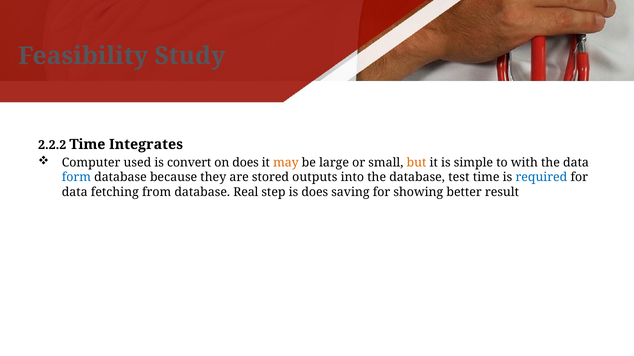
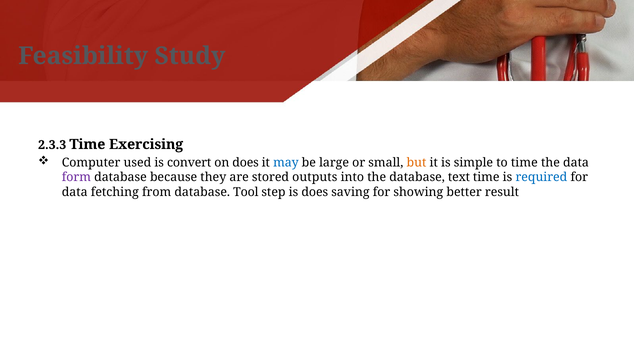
2.2.2: 2.2.2 -> 2.3.3
Integrates: Integrates -> Exercising
may colour: orange -> blue
to with: with -> time
form colour: blue -> purple
test: test -> text
Real: Real -> Tool
